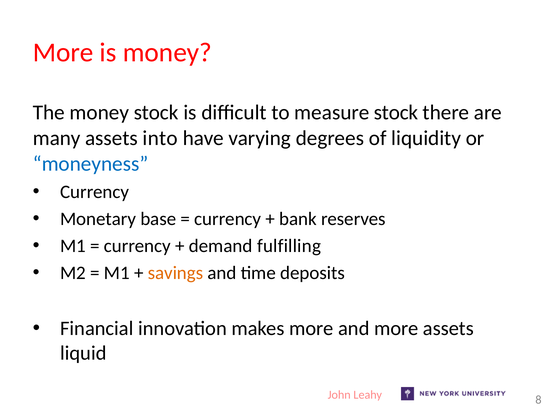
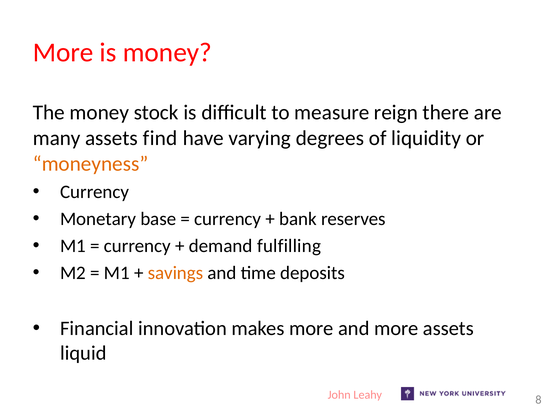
measure stock: stock -> reign
into: into -> find
moneyness colour: blue -> orange
